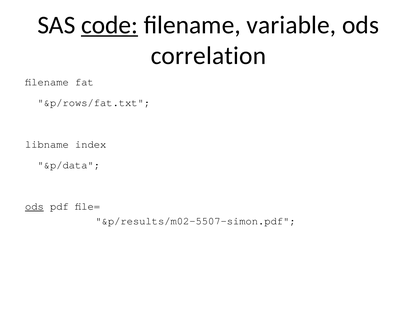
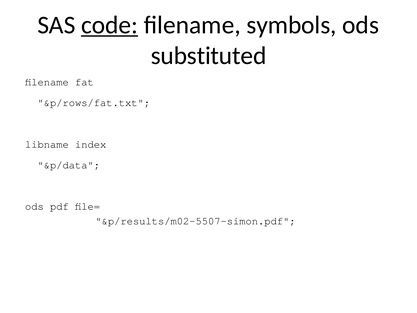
variable: variable -> symbols
correlation: correlation -> substituted
ods at (34, 206) underline: present -> none
